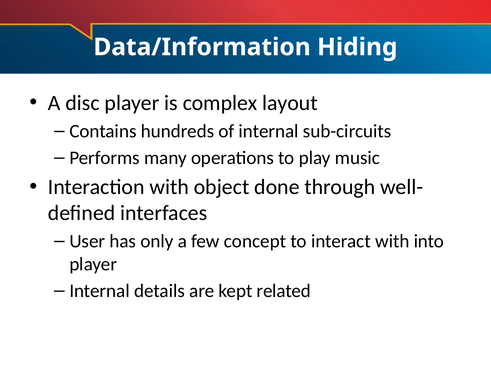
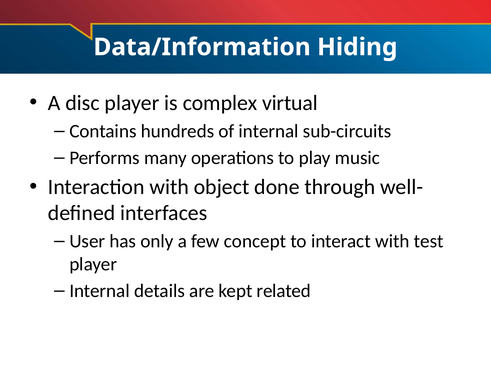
layout: layout -> virtual
into: into -> test
